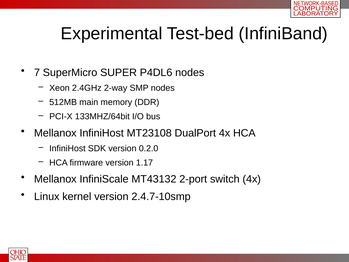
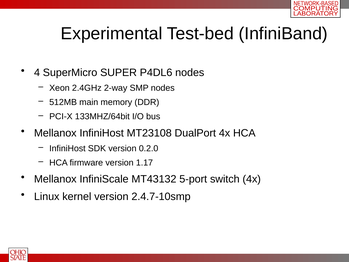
7: 7 -> 4
2-port: 2-port -> 5-port
